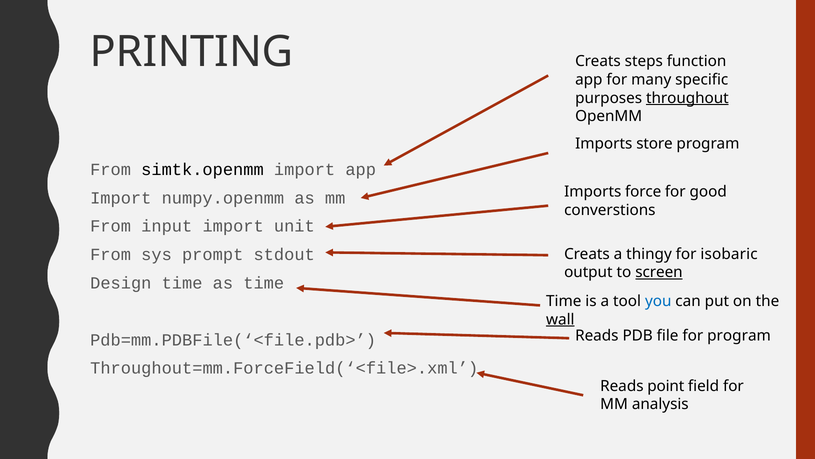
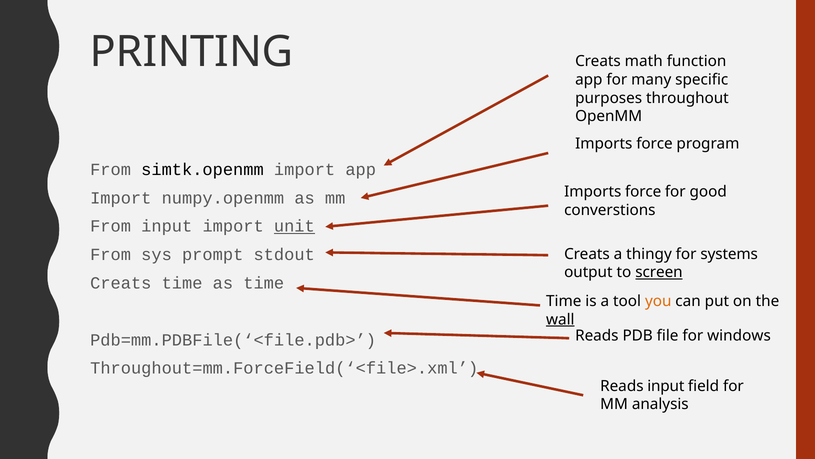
steps: steps -> math
throughout underline: present -> none
store at (655, 143): store -> force
unit underline: none -> present
isobaric: isobaric -> systems
Design at (121, 283): Design -> Creats
you colour: blue -> orange
for program: program -> windows
Reads point: point -> input
